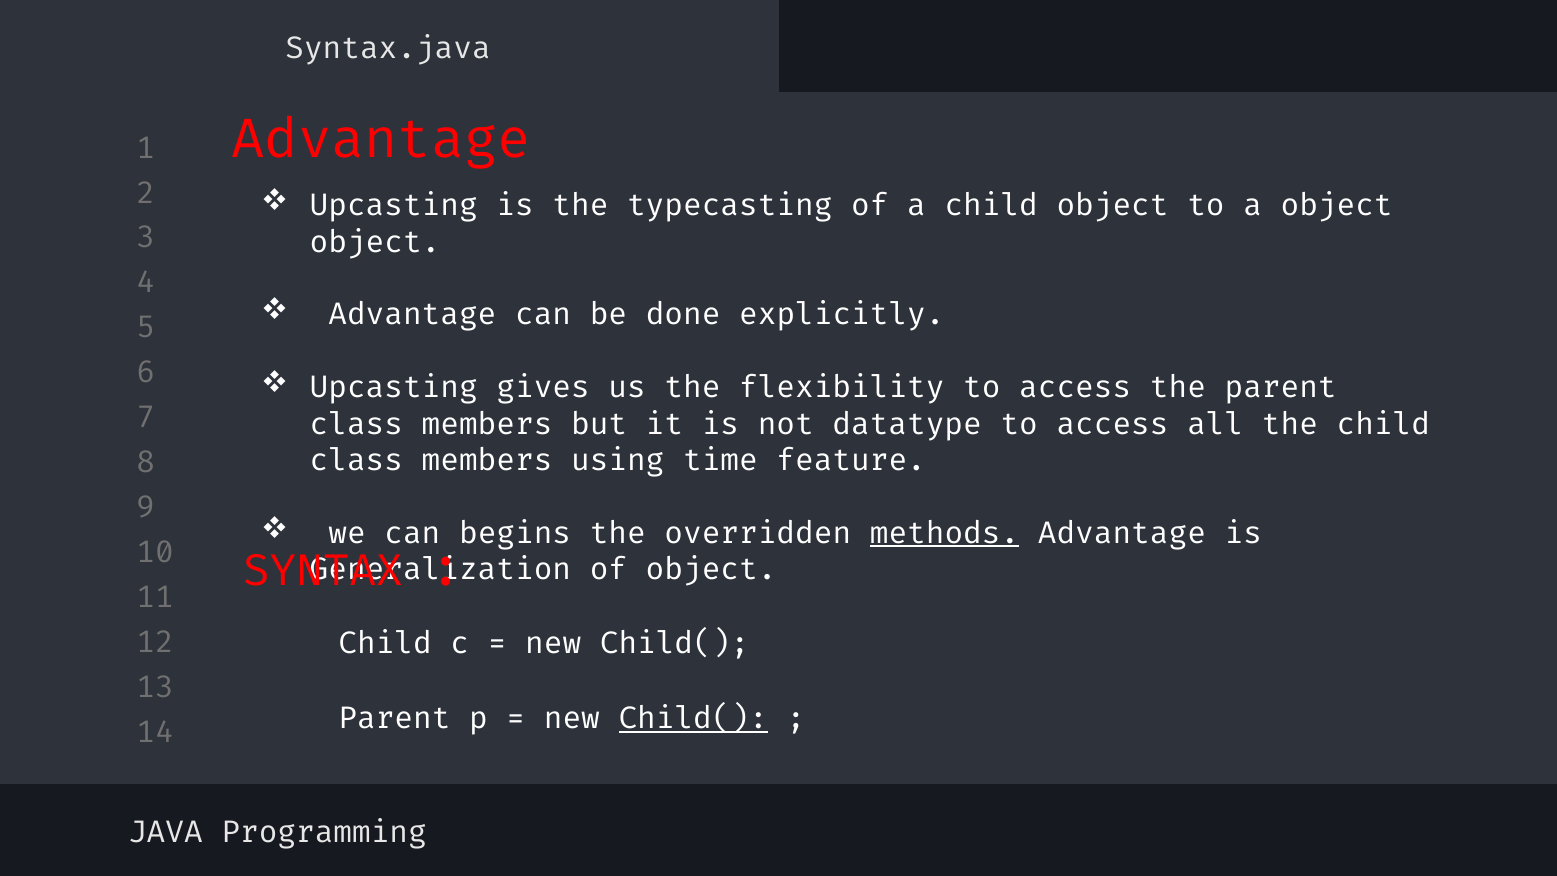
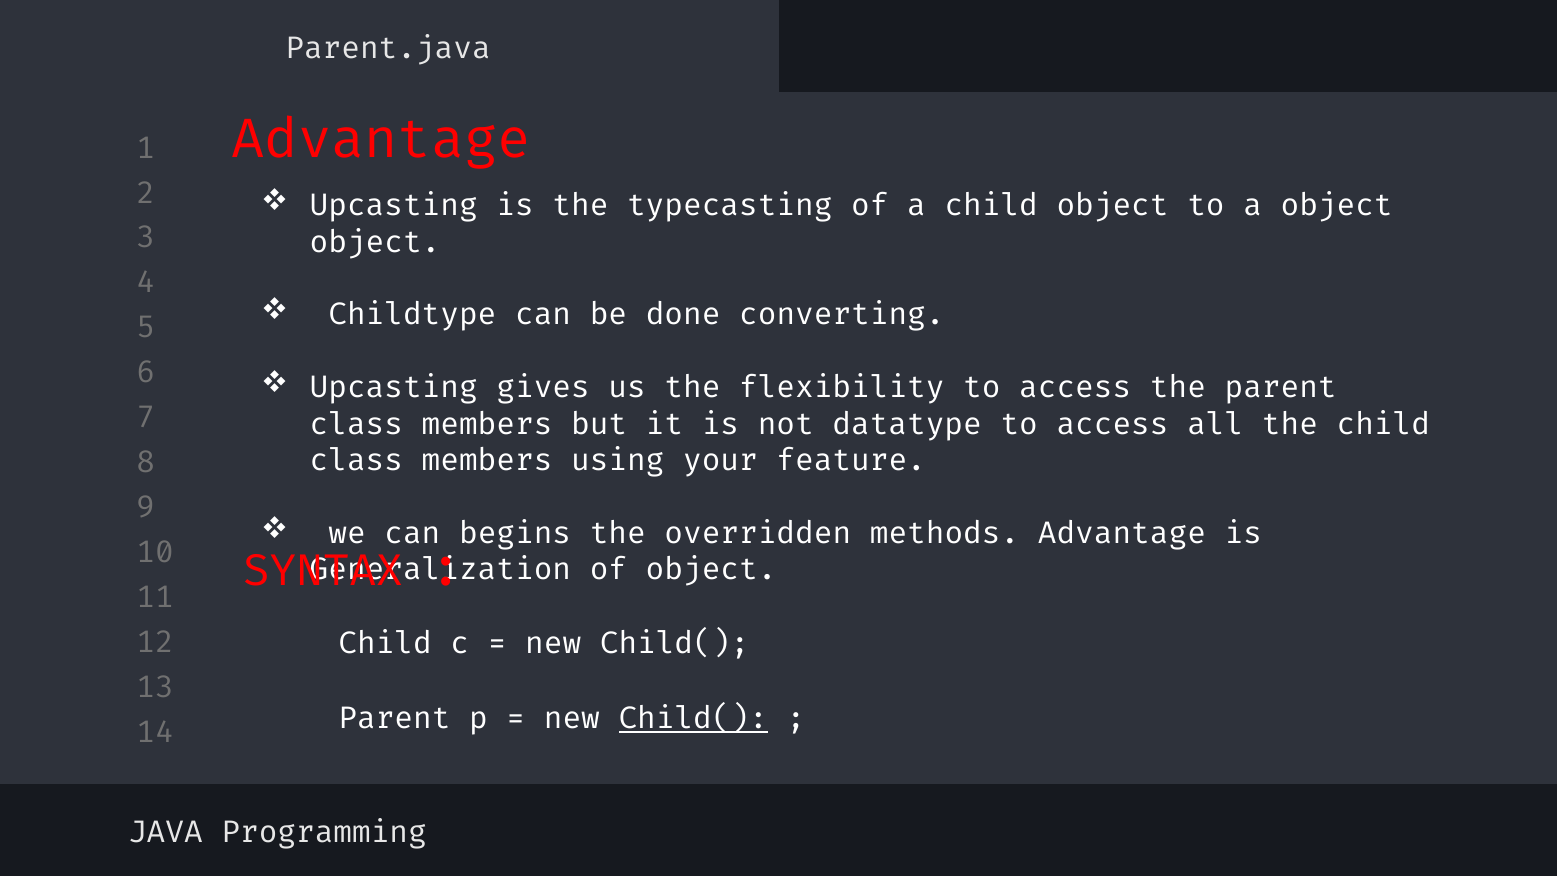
Syntax.java: Syntax.java -> Parent.java
Advantage at (412, 315): Advantage -> Childtype
explicitly: explicitly -> converting
time: time -> your
methods underline: present -> none
